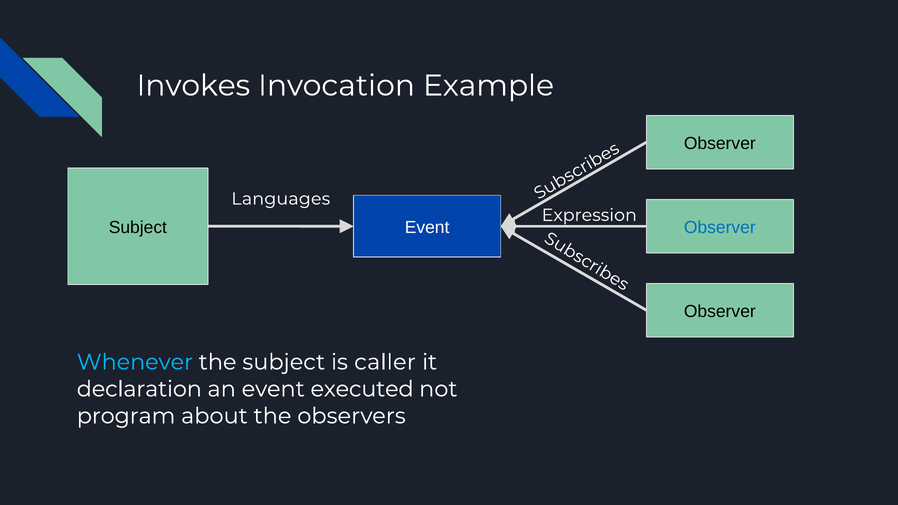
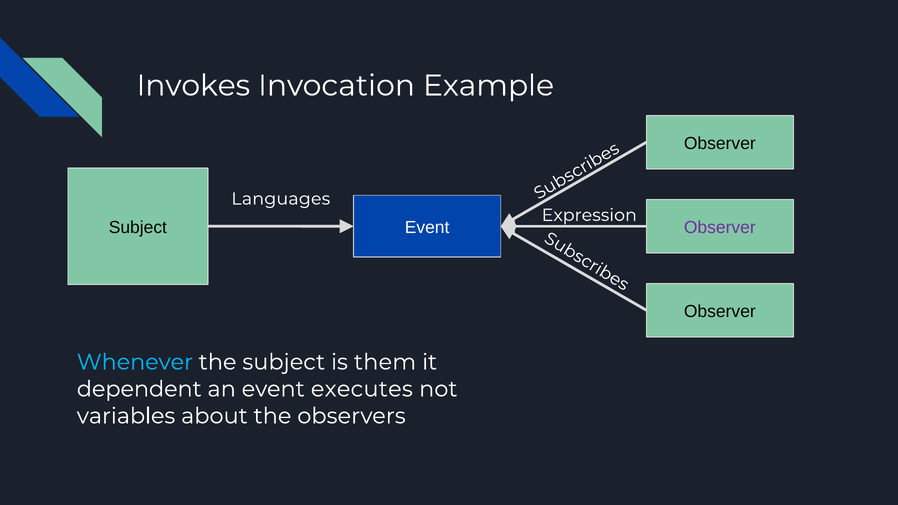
Observer at (720, 228) colour: blue -> purple
caller: caller -> them
declaration: declaration -> dependent
executed: executed -> executes
program: program -> variables
